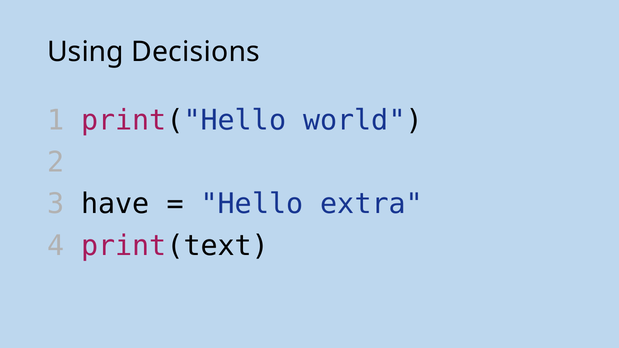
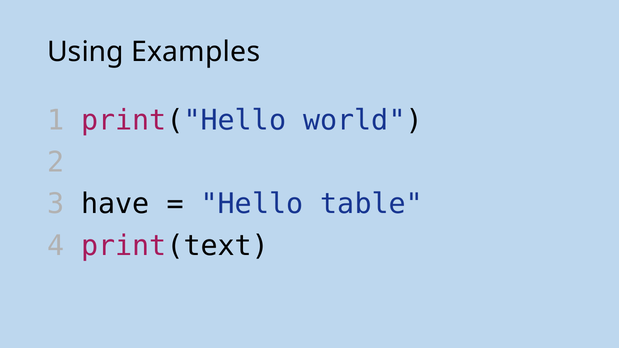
Decisions: Decisions -> Examples
extra: extra -> table
